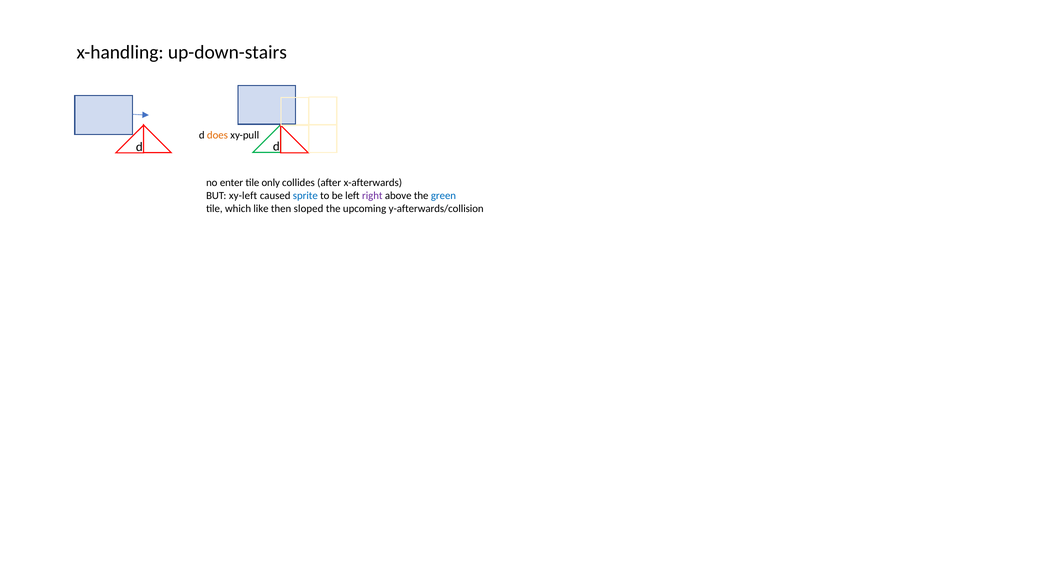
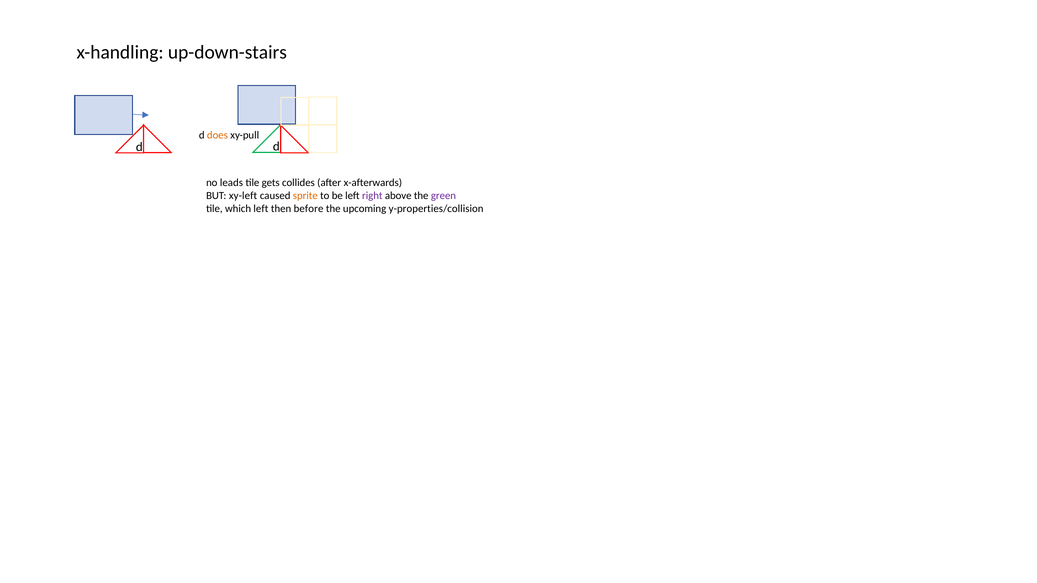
enter: enter -> leads
only: only -> gets
sprite colour: blue -> orange
green colour: blue -> purple
which like: like -> left
sloped: sloped -> before
y-afterwards/collision: y-afterwards/collision -> y-properties/collision
